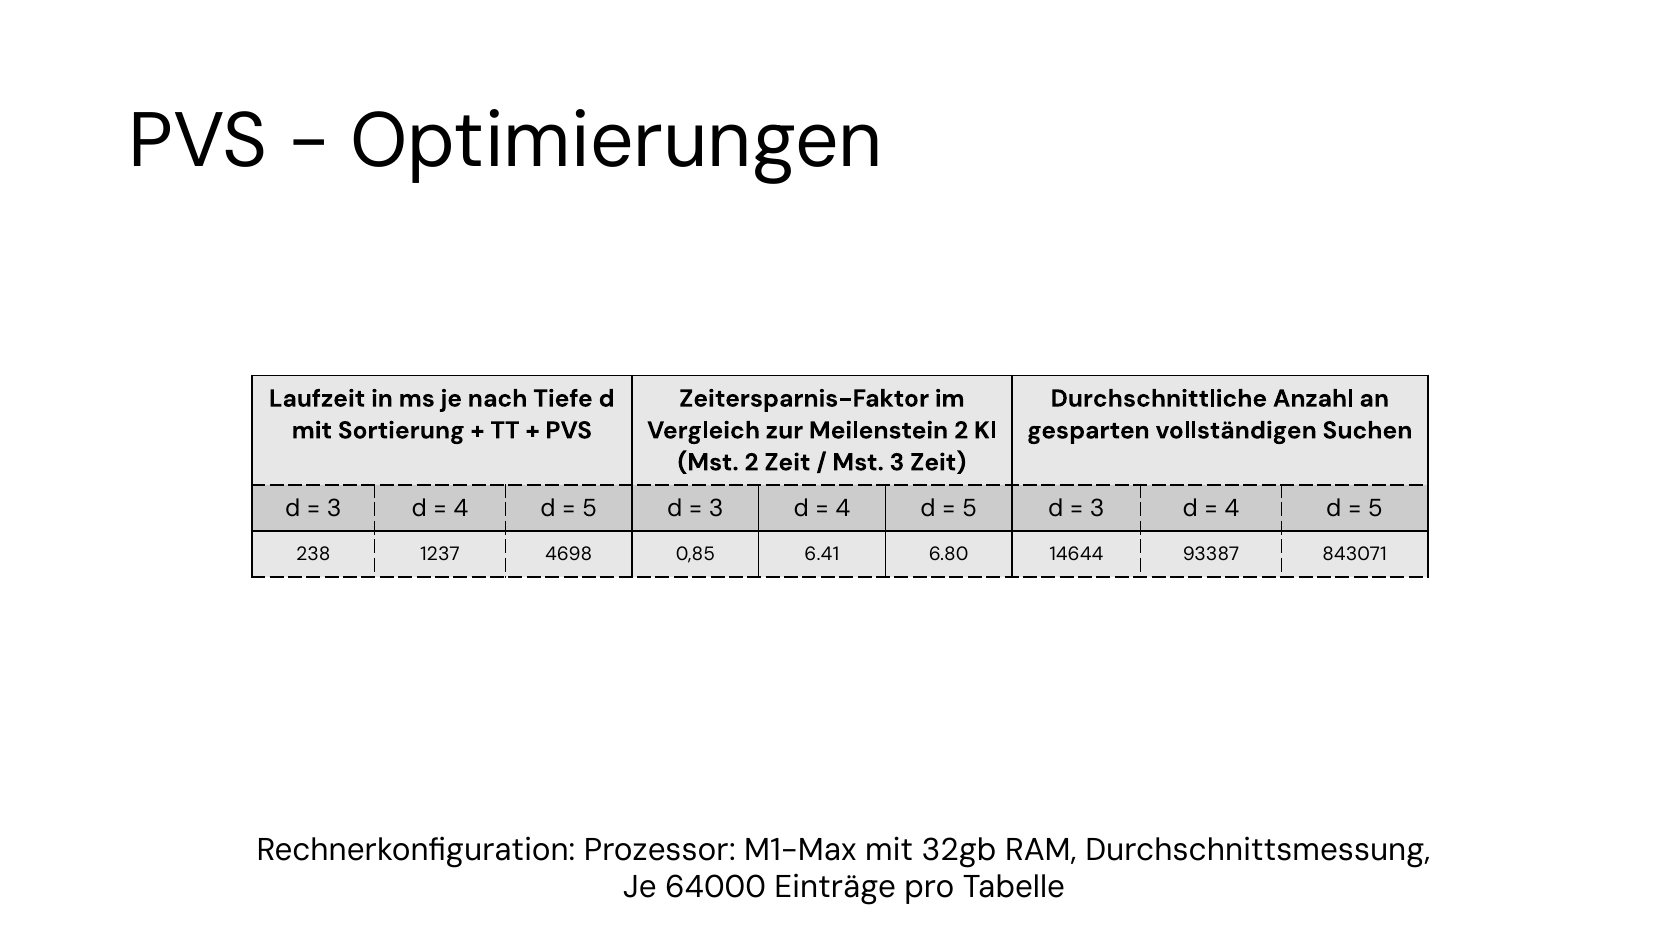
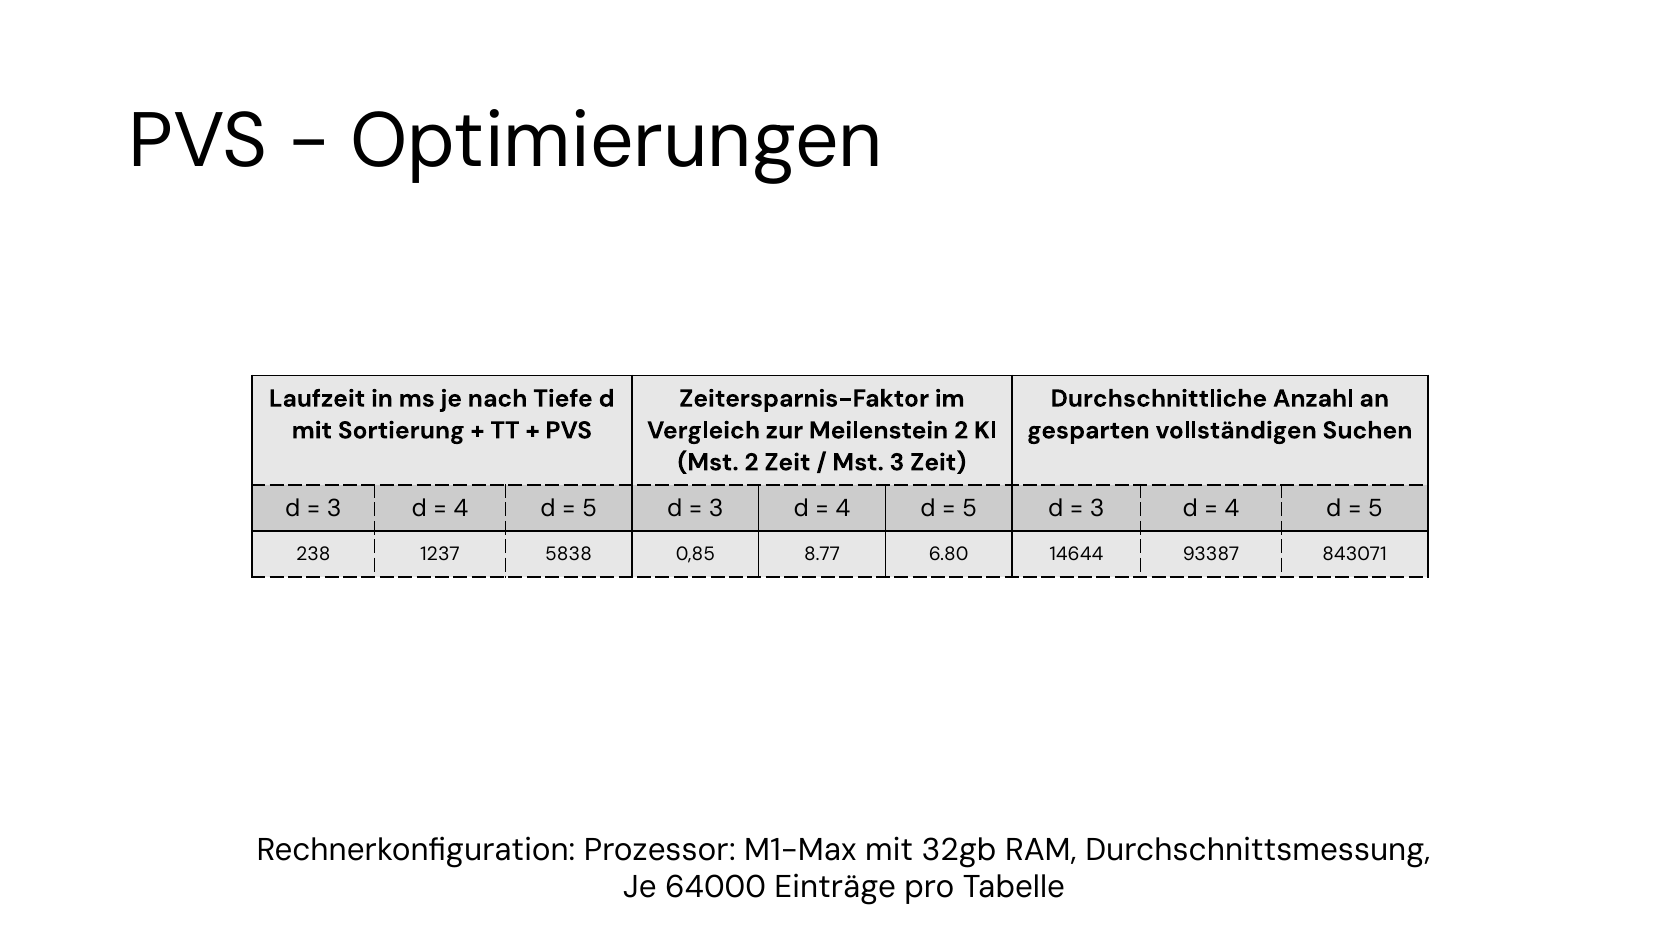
4698: 4698 -> 5838
6.41: 6.41 -> 8.77
